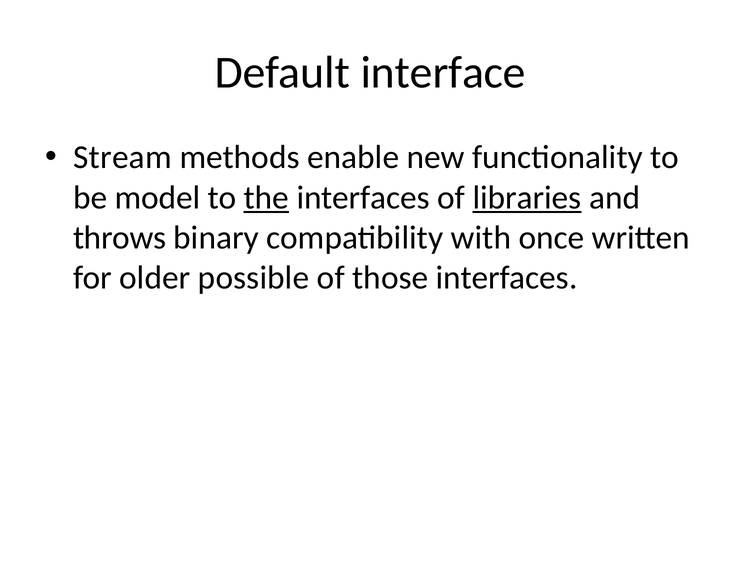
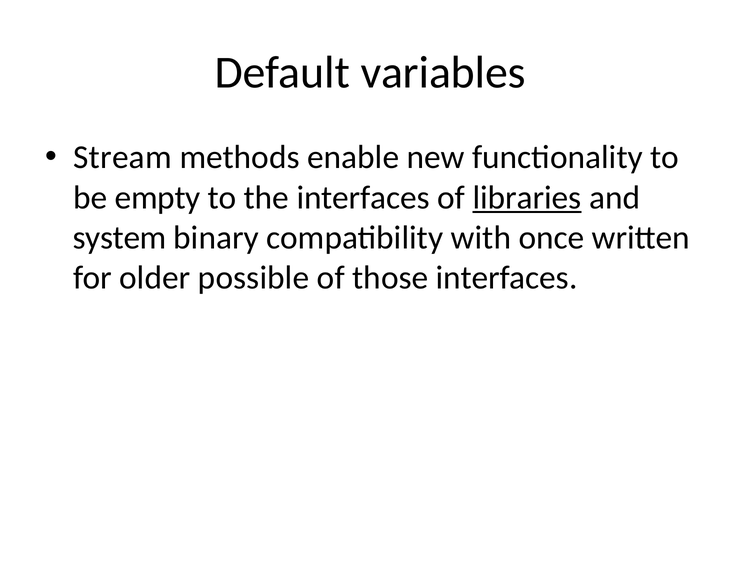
interface: interface -> variables
model: model -> empty
the underline: present -> none
throws: throws -> system
